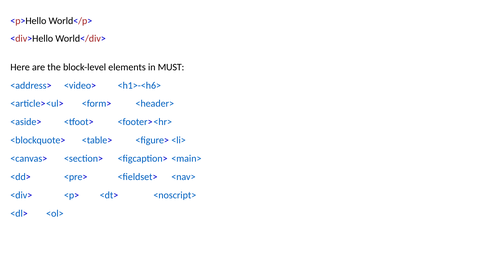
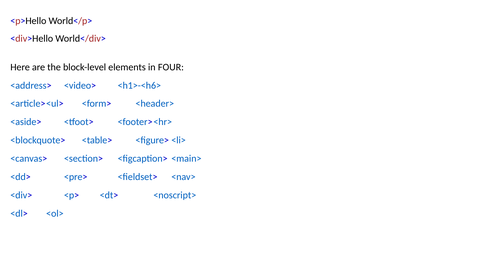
MUST: MUST -> FOUR
